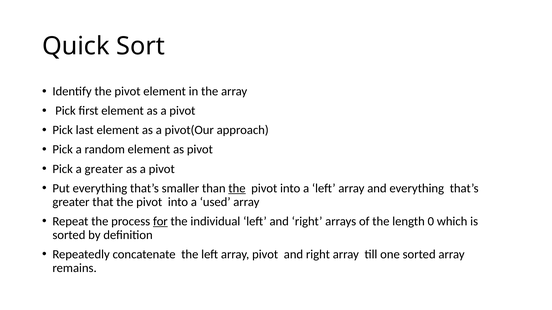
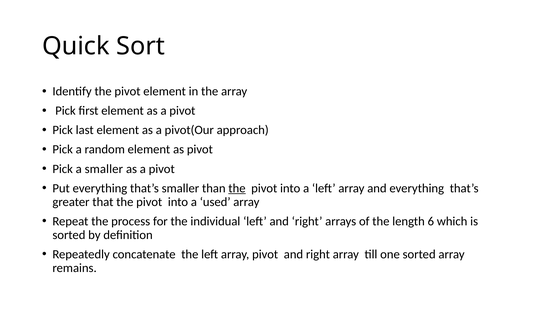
a greater: greater -> smaller
for underline: present -> none
0: 0 -> 6
